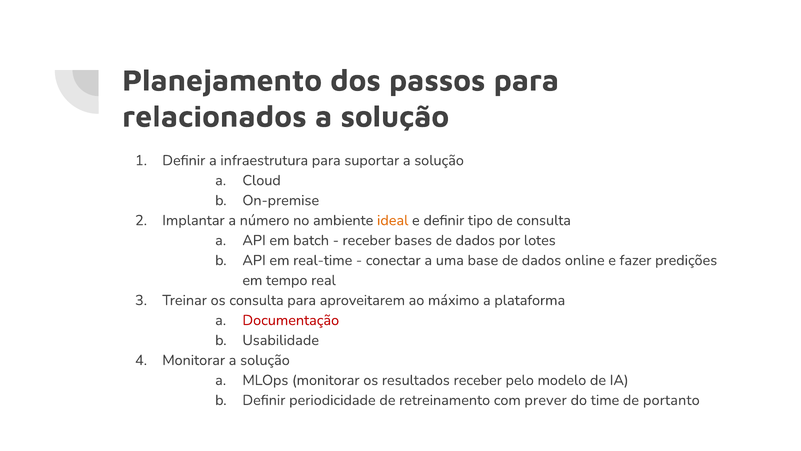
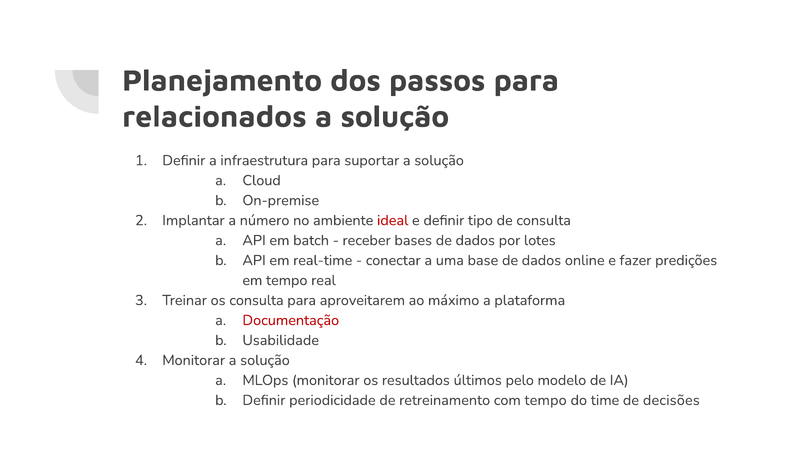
ideal colour: orange -> red
resultados receber: receber -> últimos
com prever: prever -> tempo
portanto: portanto -> decisões
